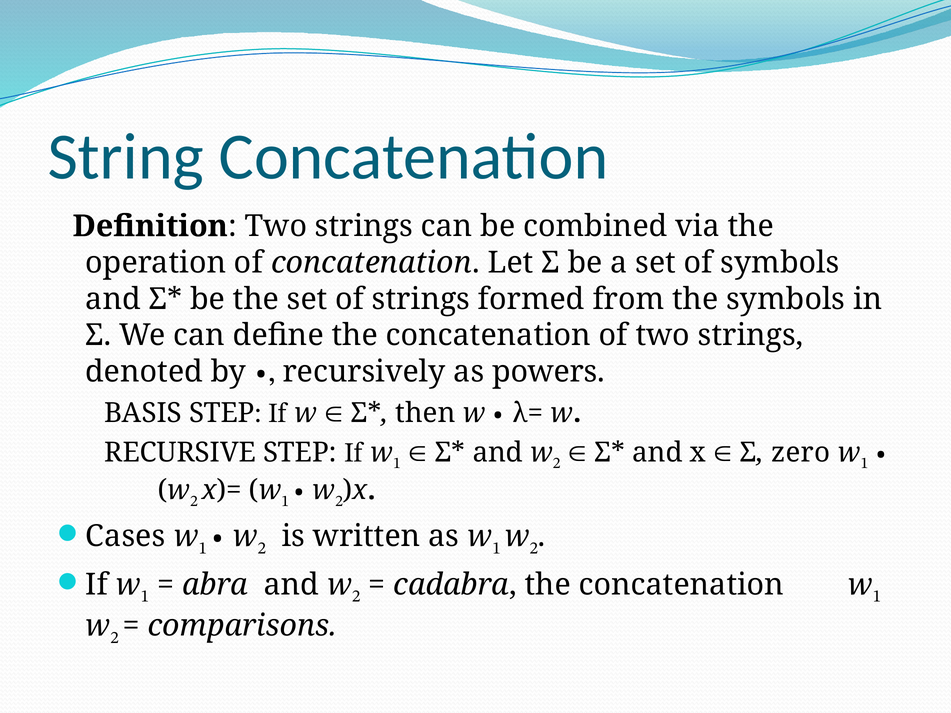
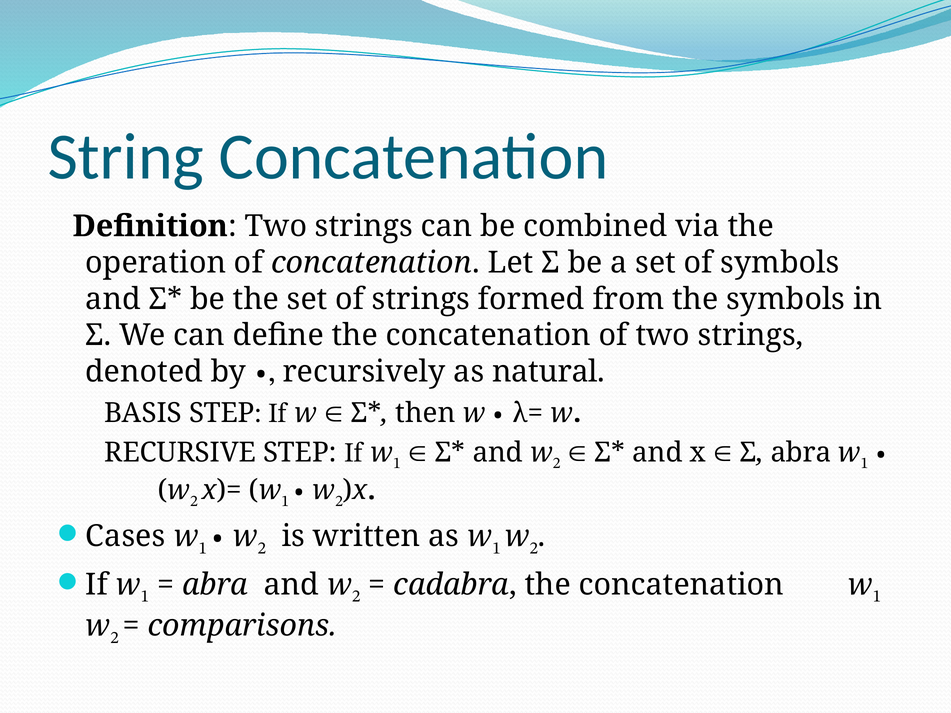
powers: powers -> natural
Σ zero: zero -> abra
